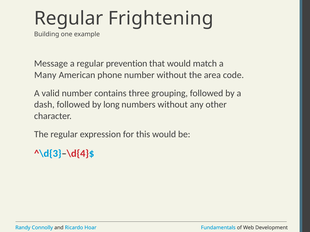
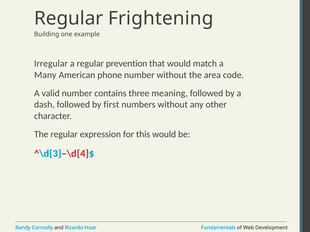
Message: Message -> Irregular
grouping: grouping -> meaning
long: long -> first
